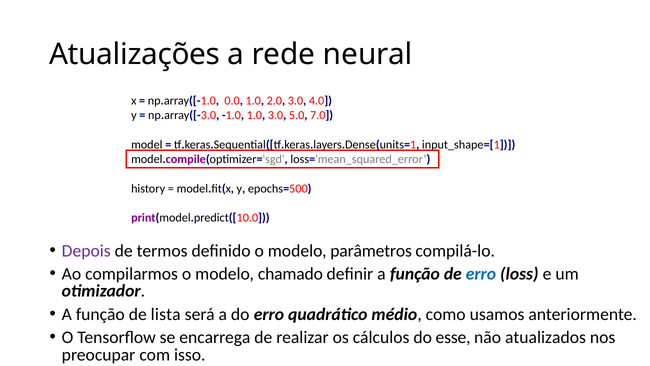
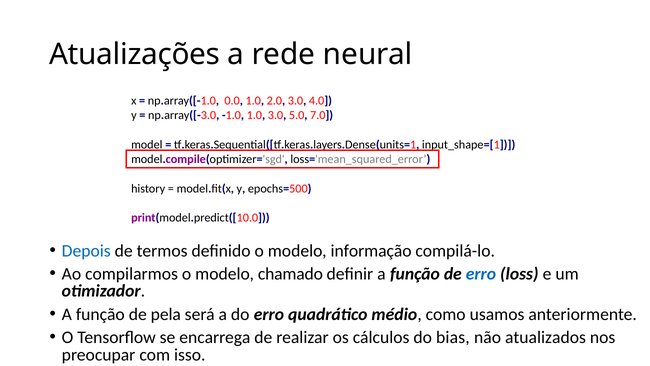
Depois colour: purple -> blue
parâmetros: parâmetros -> informação
lista: lista -> pela
esse: esse -> bias
